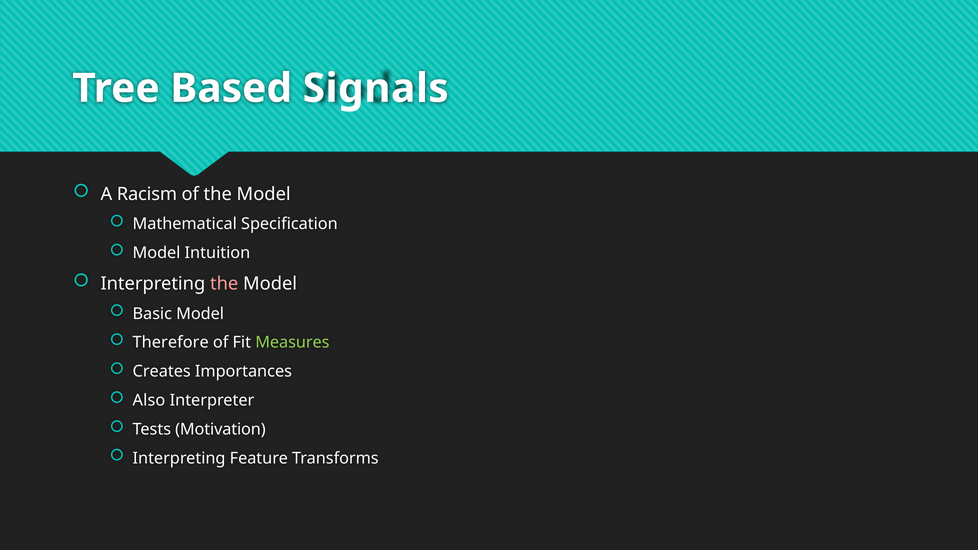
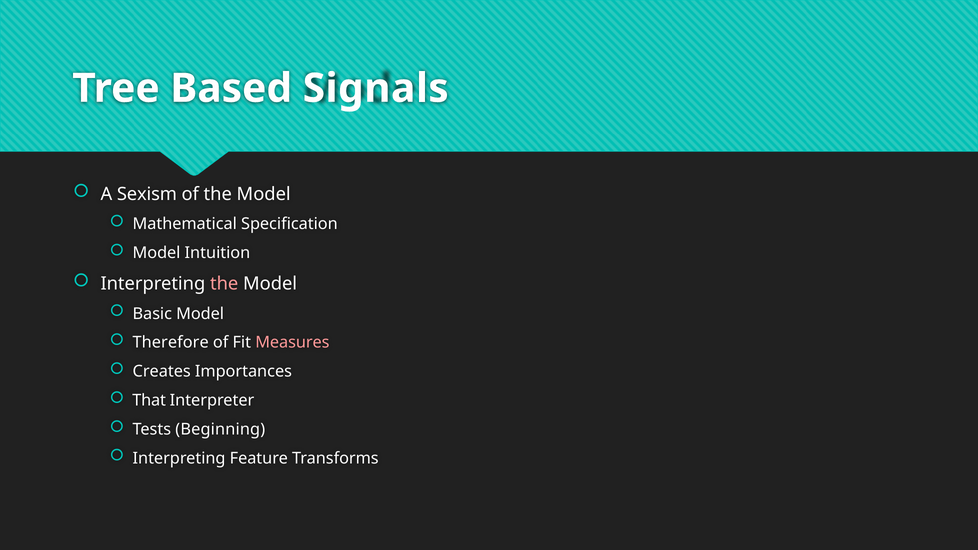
Racism: Racism -> Sexism
Measures colour: light green -> pink
Also: Also -> That
Motivation: Motivation -> Beginning
